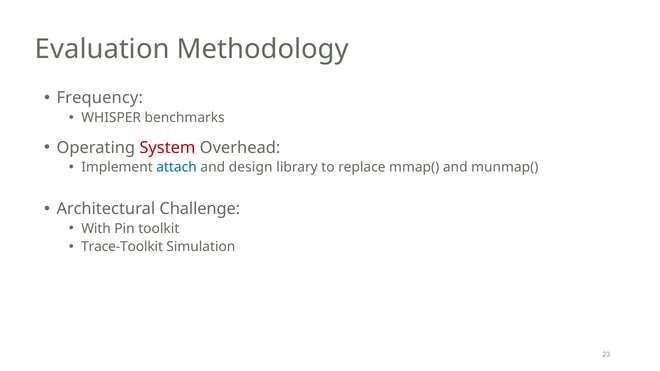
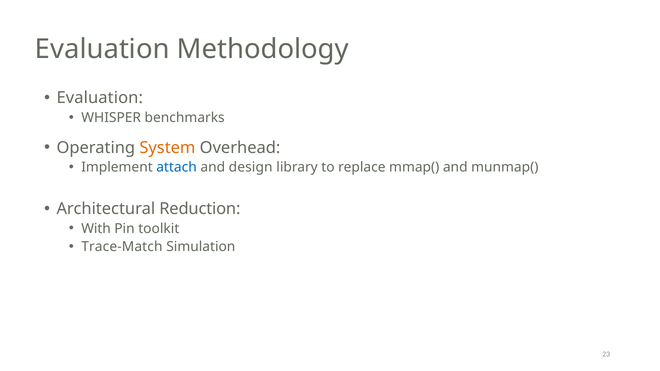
Frequency at (100, 98): Frequency -> Evaluation
System colour: red -> orange
Challenge: Challenge -> Reduction
Trace-Toolkit: Trace-Toolkit -> Trace-Match
